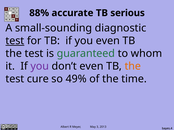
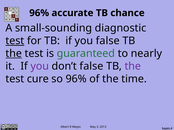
88% at (39, 13): 88% -> 96%
serious: serious -> chance
you even: even -> false
the at (14, 54) underline: none -> present
whom: whom -> nearly
don’t even: even -> false
the at (133, 66) colour: orange -> purple
so 49%: 49% -> 96%
